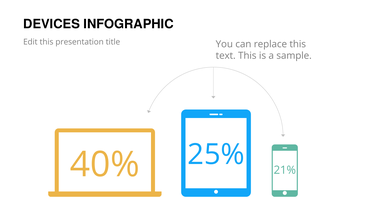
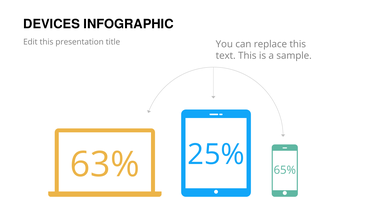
40%: 40% -> 63%
21%: 21% -> 65%
